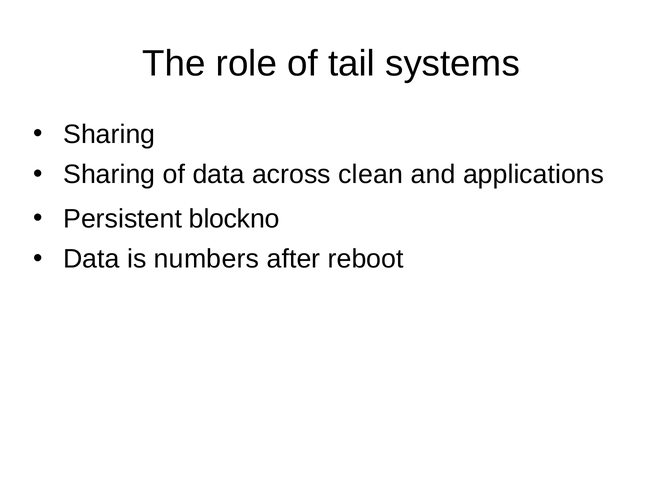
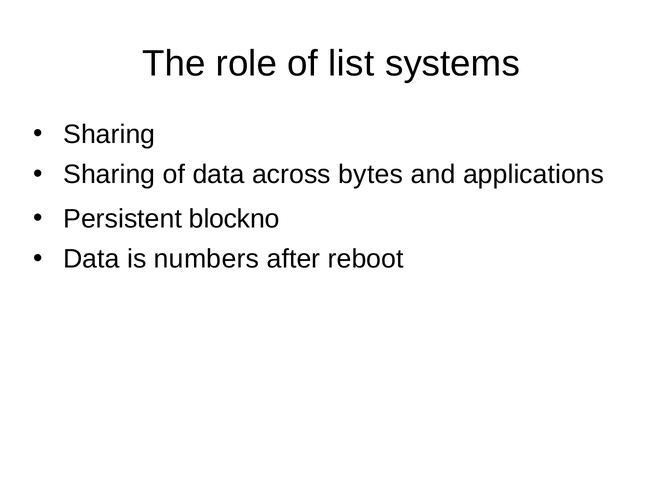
tail: tail -> list
clean: clean -> bytes
